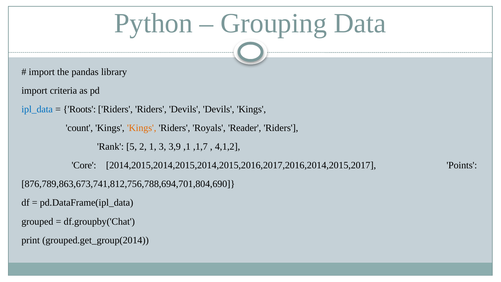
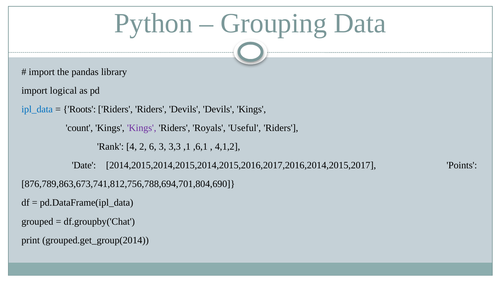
criteria: criteria -> logical
Kings at (142, 128) colour: orange -> purple
Reader: Reader -> Useful
5: 5 -> 4
1: 1 -> 6
3,9: 3,9 -> 3,3
,1,7: ,1,7 -> ,6,1
Core: Core -> Date
